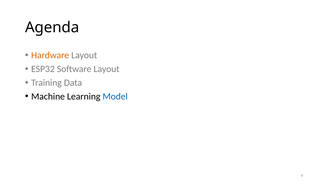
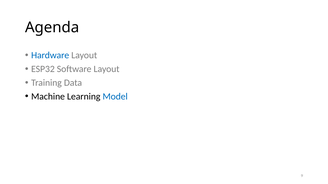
Hardware colour: orange -> blue
